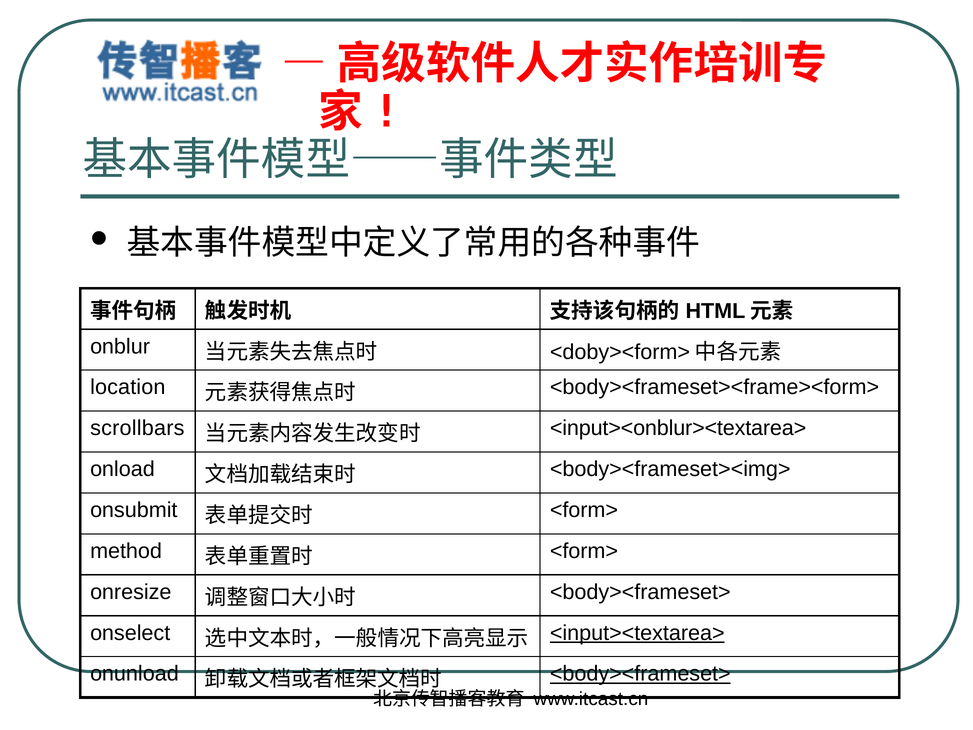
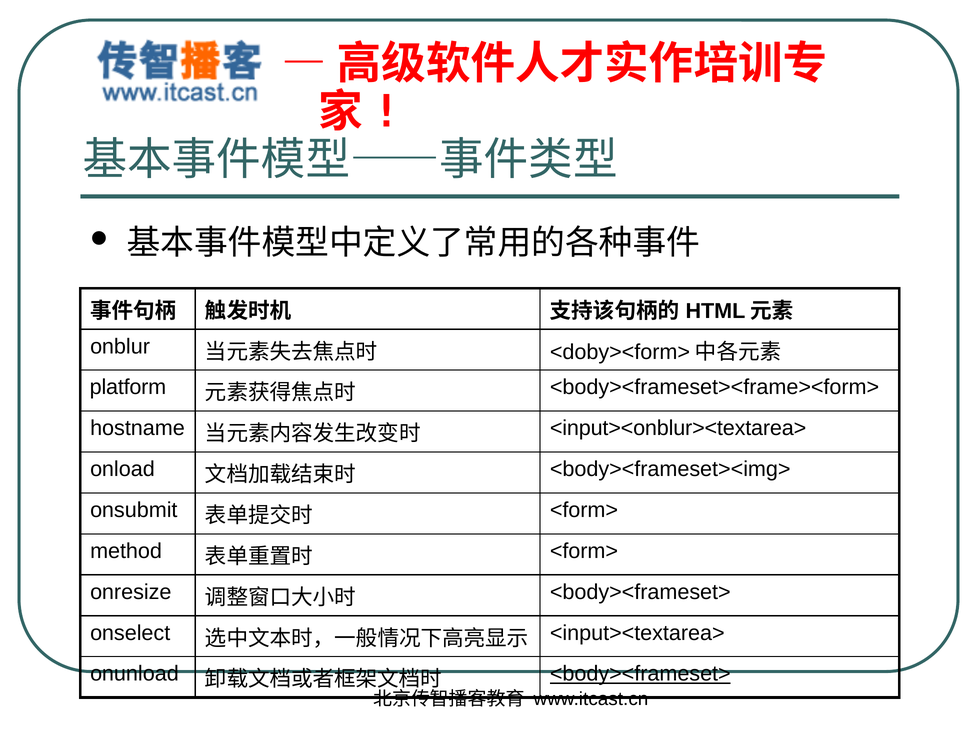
location: location -> platform
scrollbars: scrollbars -> hostname
<input><textarea> underline: present -> none
